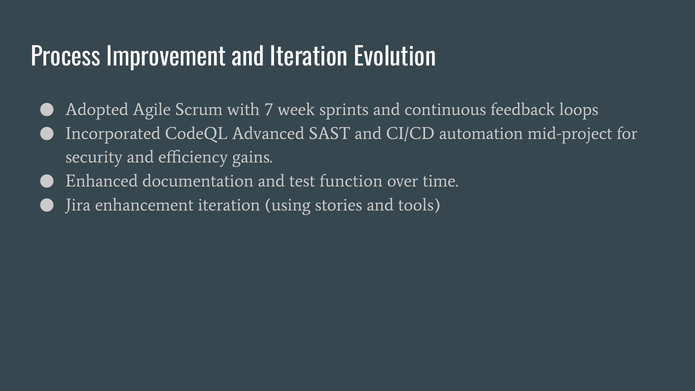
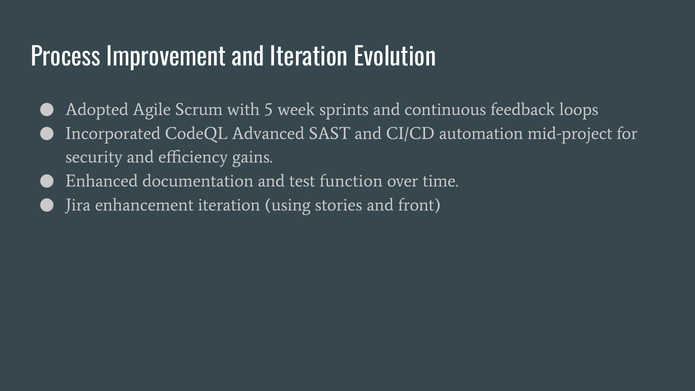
7: 7 -> 5
tools: tools -> front
